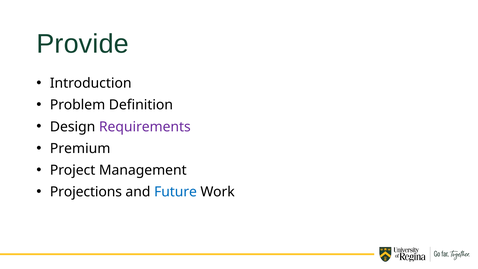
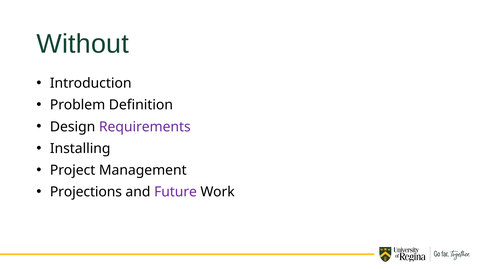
Provide: Provide -> Without
Premium: Premium -> Installing
Future colour: blue -> purple
